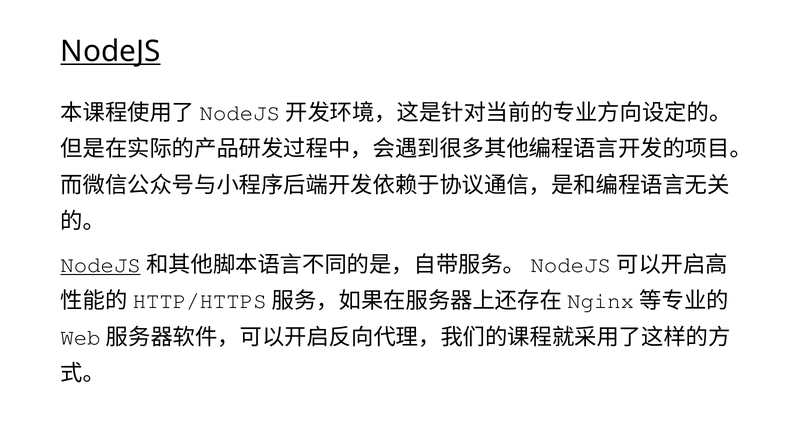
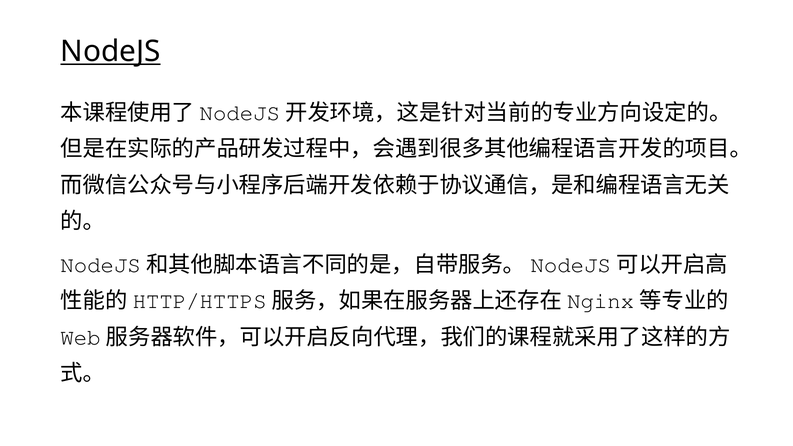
NodeJS at (101, 265) underline: present -> none
